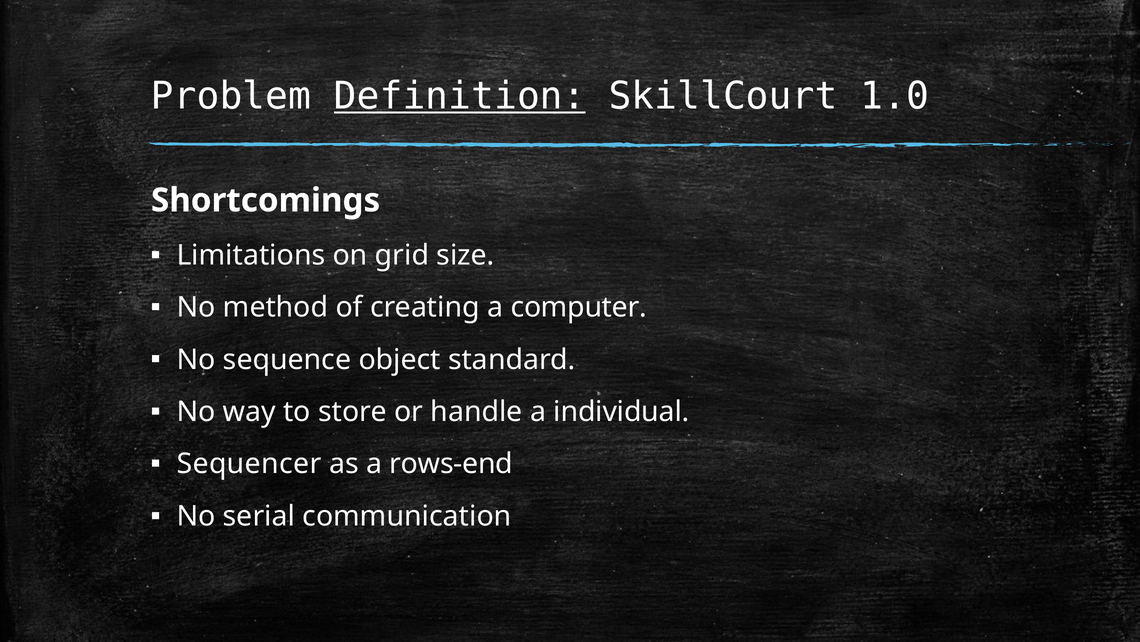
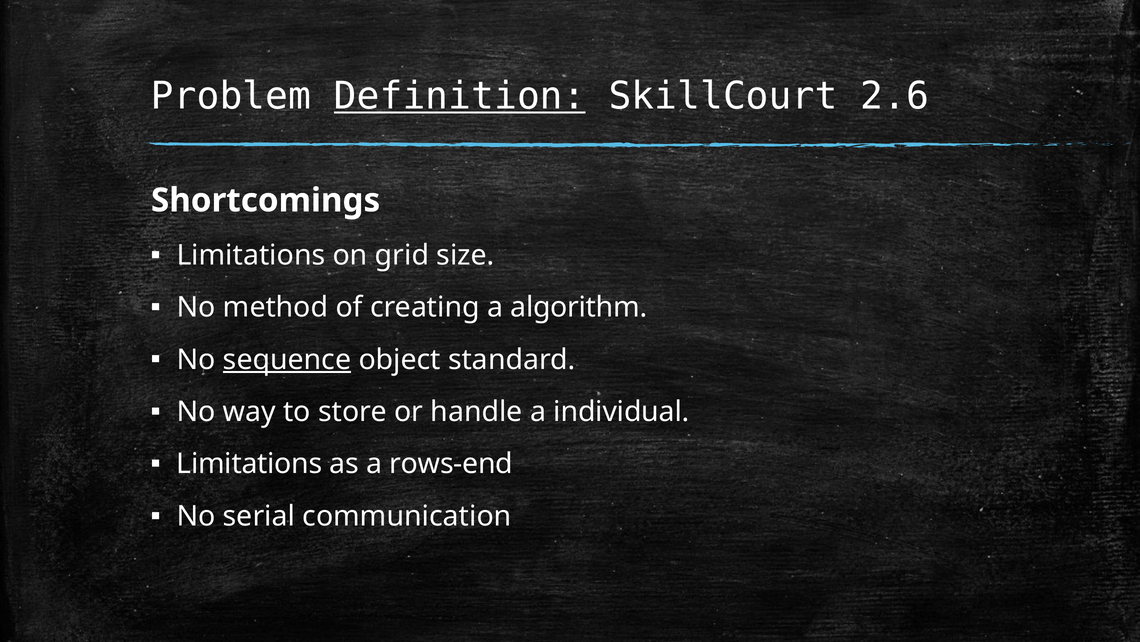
1.0: 1.0 -> 2.6
computer: computer -> algorithm
sequence underline: none -> present
Sequencer at (249, 464): Sequencer -> Limitations
